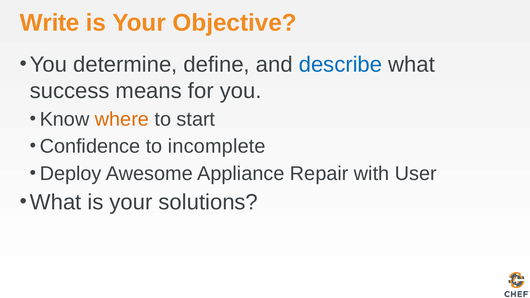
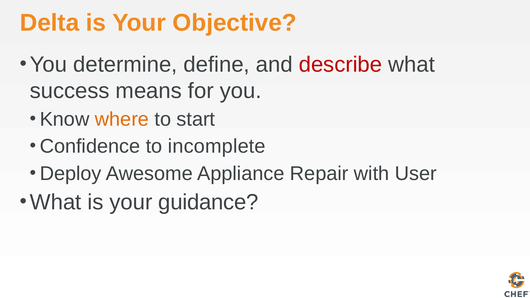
Write: Write -> Delta
describe colour: blue -> red
solutions: solutions -> guidance
